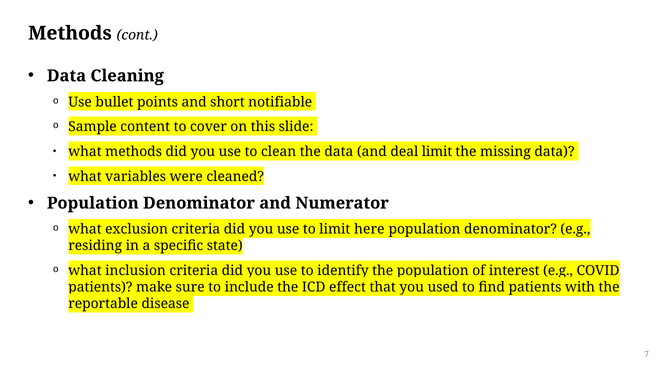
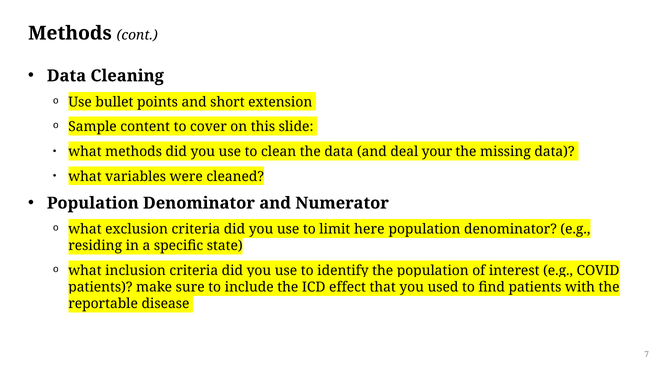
notifiable: notifiable -> extension
deal limit: limit -> your
